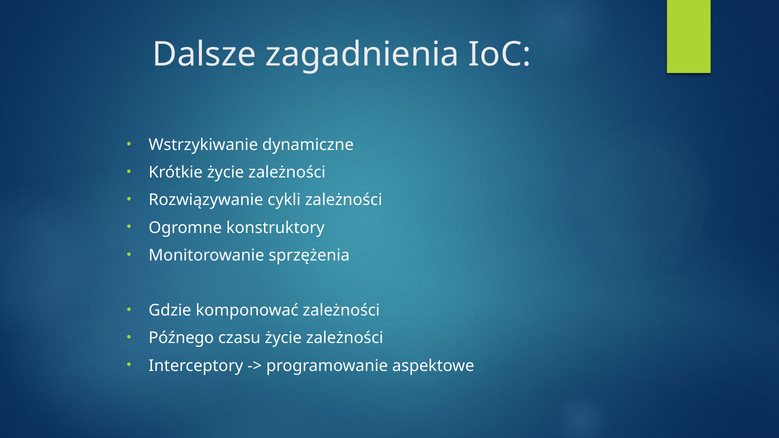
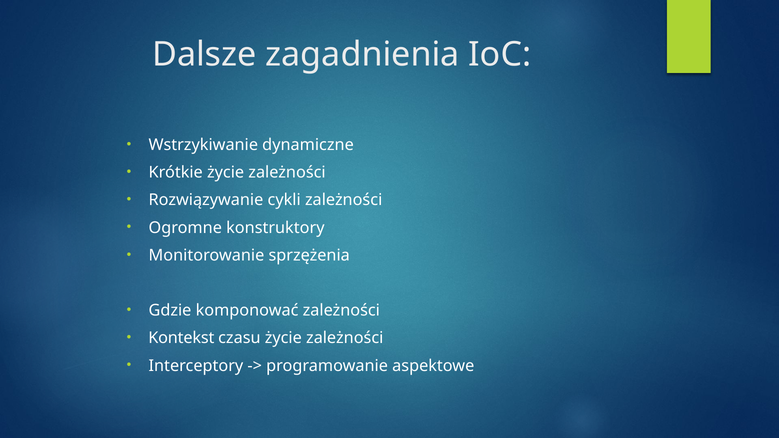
Późnego: Późnego -> Kontekst
